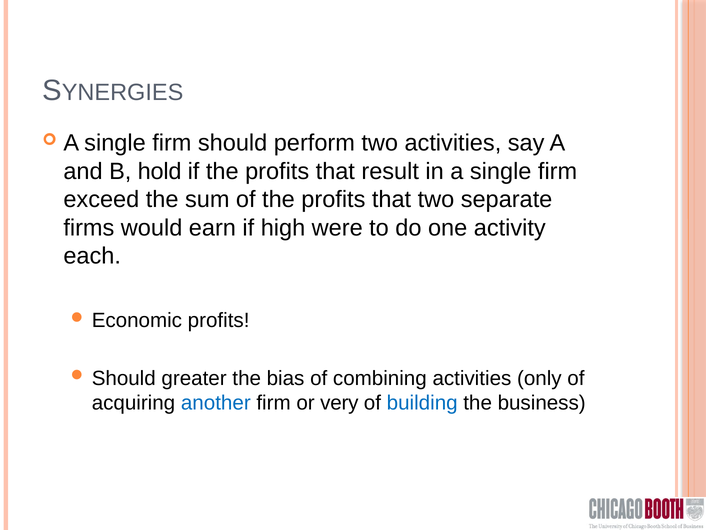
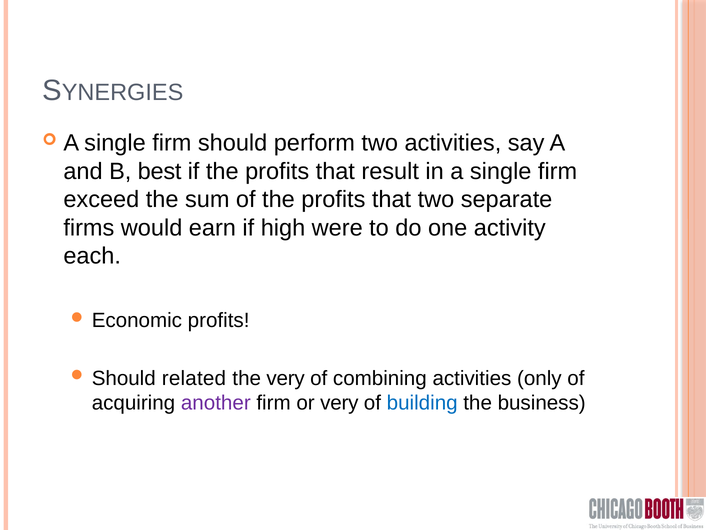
hold: hold -> best
greater: greater -> related
the bias: bias -> very
another colour: blue -> purple
